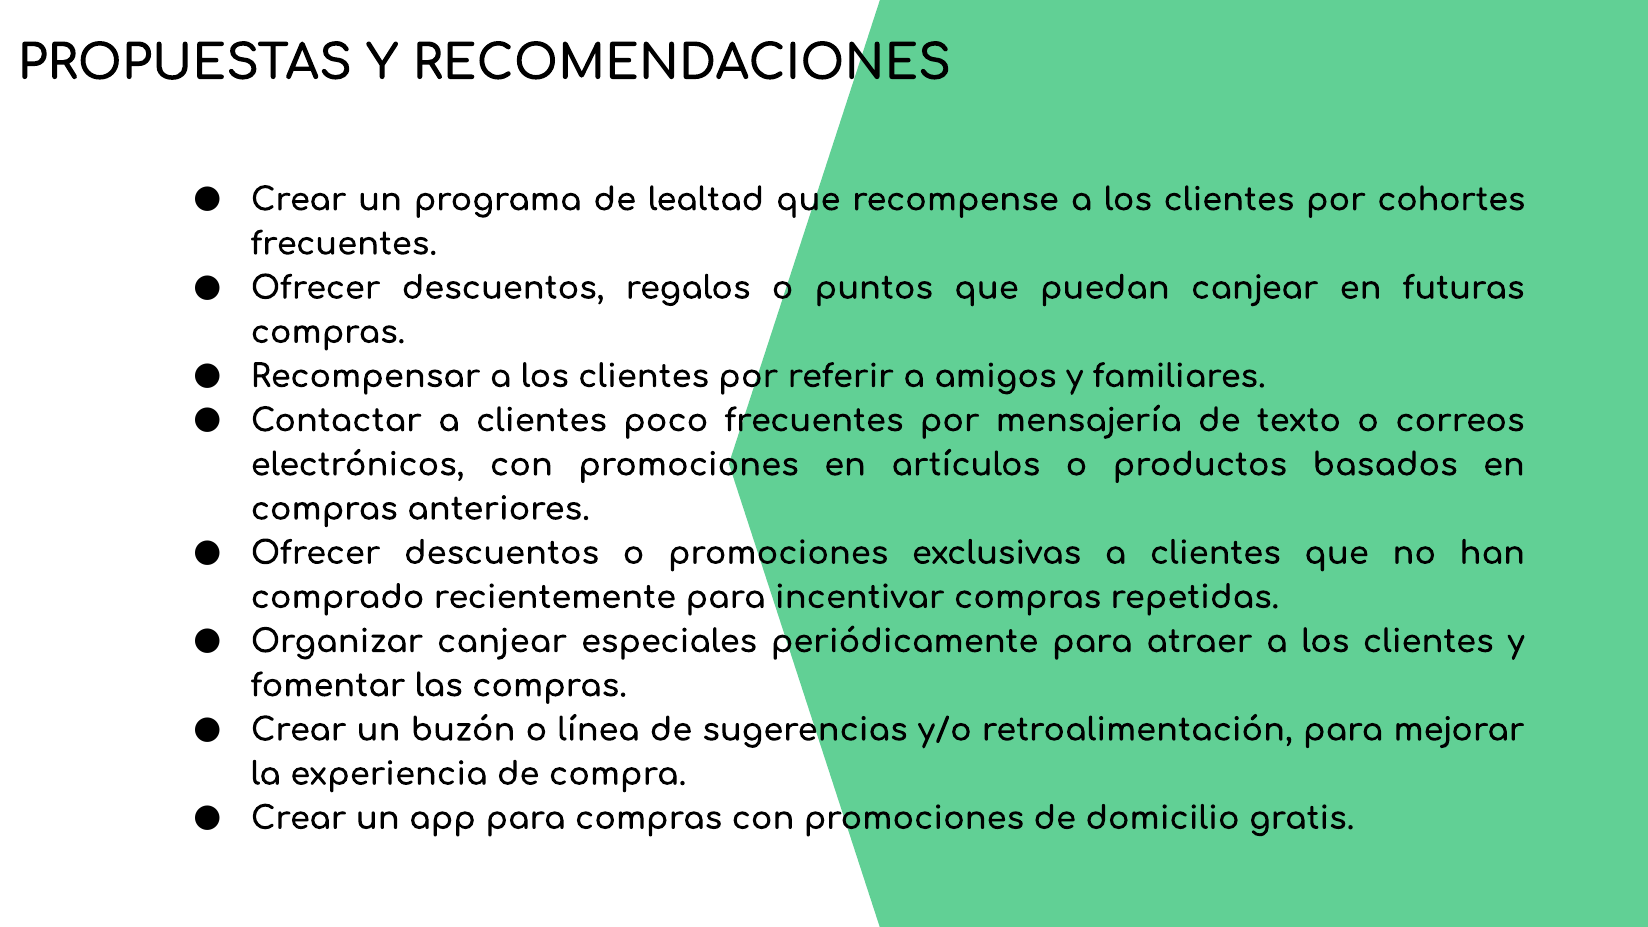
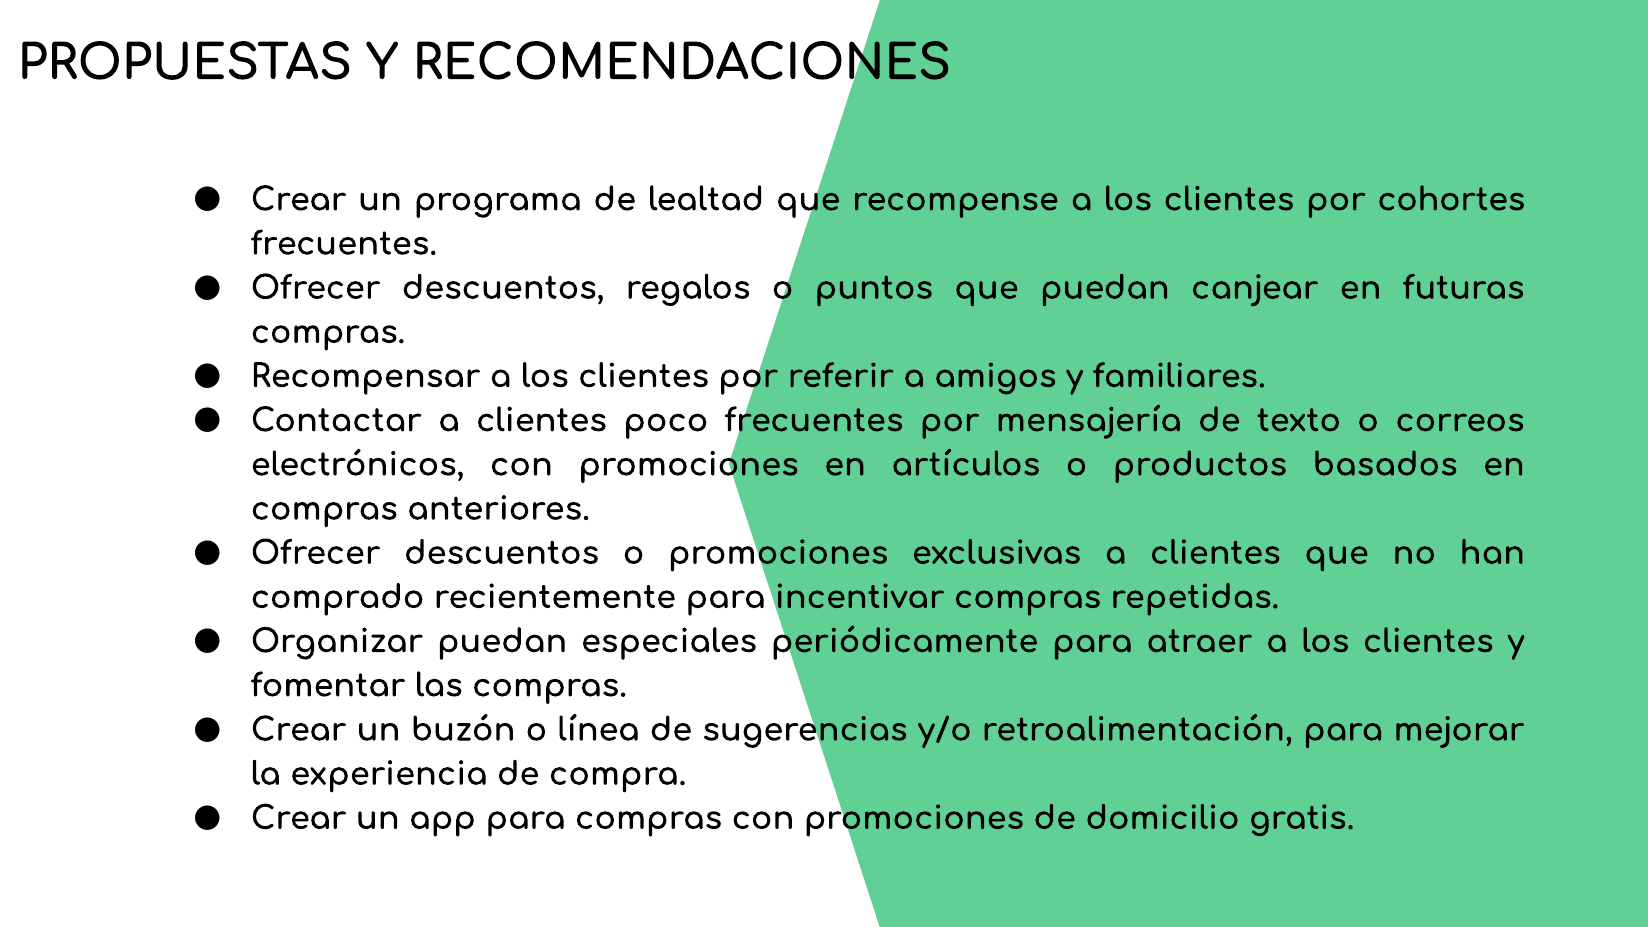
Organizar canjear: canjear -> puedan
